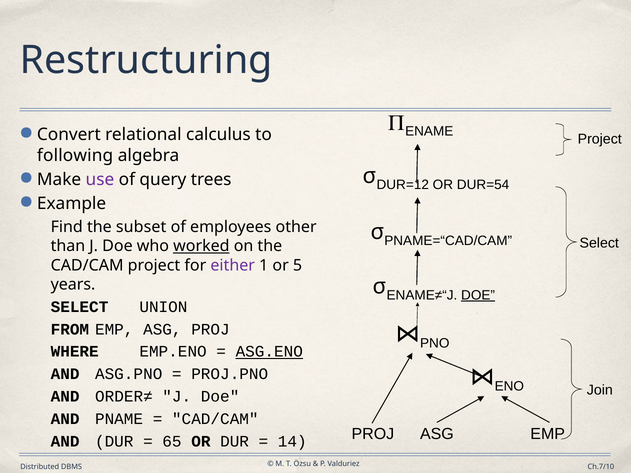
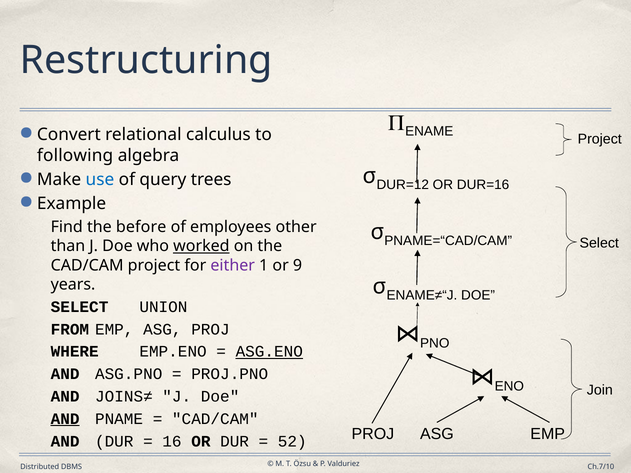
use colour: purple -> blue
DUR=54: DUR=54 -> DUR=16
subset: subset -> before
5: 5 -> 9
DOE at (478, 295) underline: present -> none
ORDER≠: ORDER≠ -> JOINS≠
AND at (65, 419) underline: none -> present
65: 65 -> 16
14: 14 -> 52
